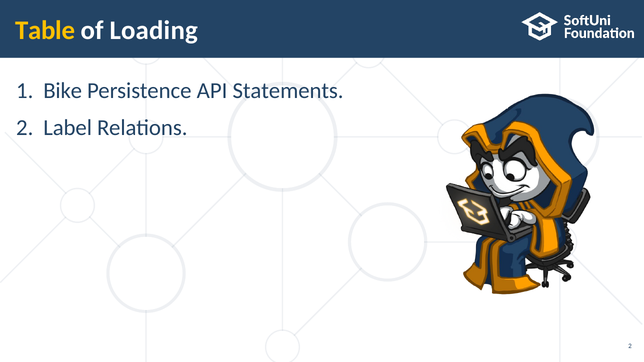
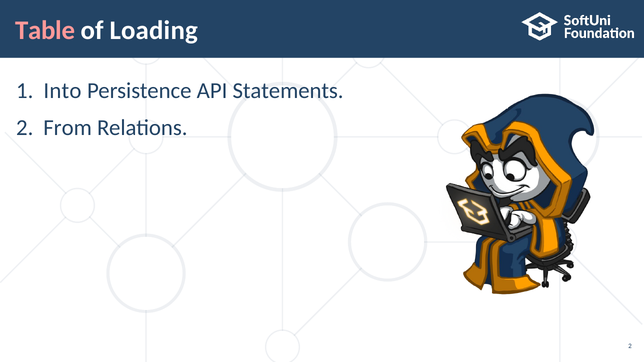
Table colour: yellow -> pink
Bike: Bike -> Into
Label: Label -> From
